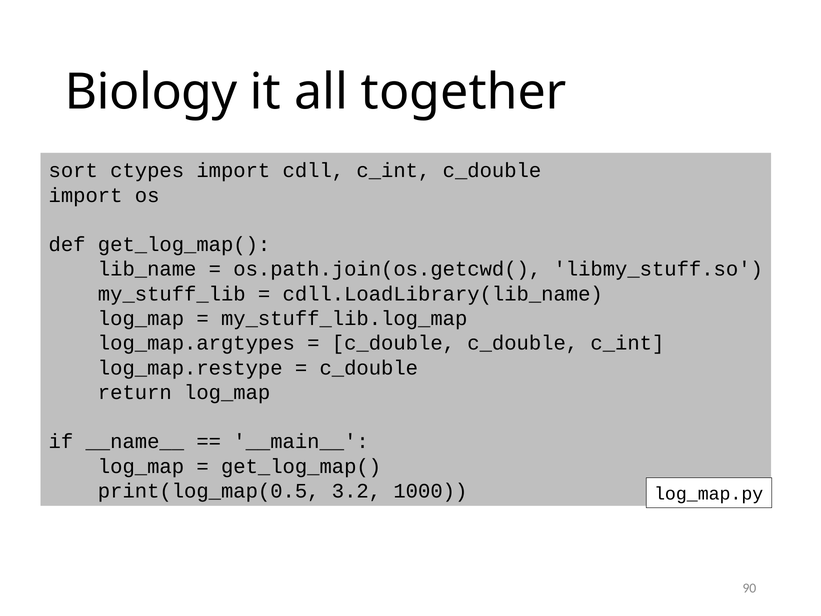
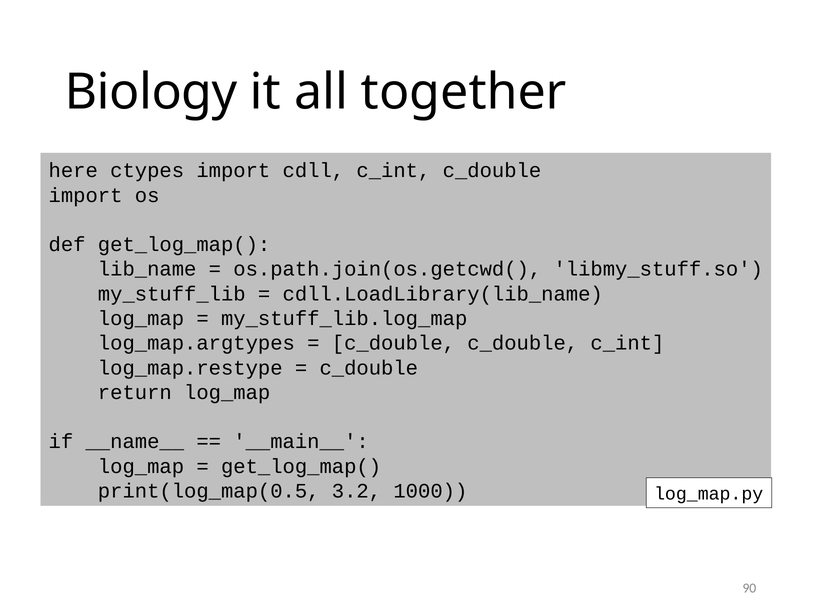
sort: sort -> here
